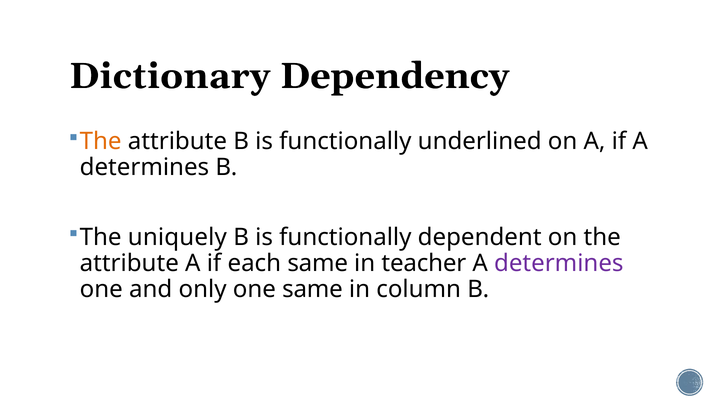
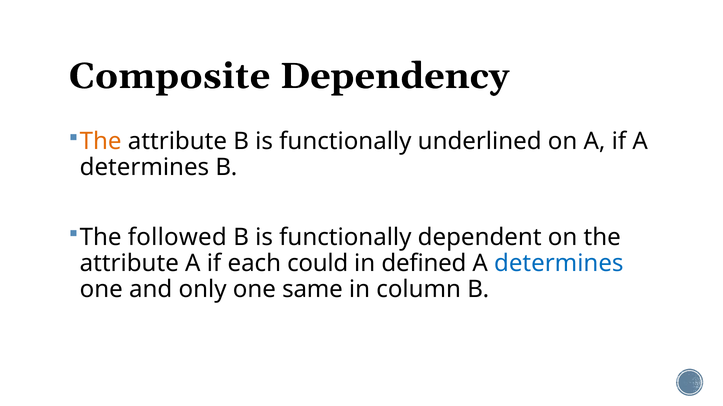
Dictionary: Dictionary -> Composite
uniquely: uniquely -> followed
each same: same -> could
teacher: teacher -> defined
determines at (559, 264) colour: purple -> blue
